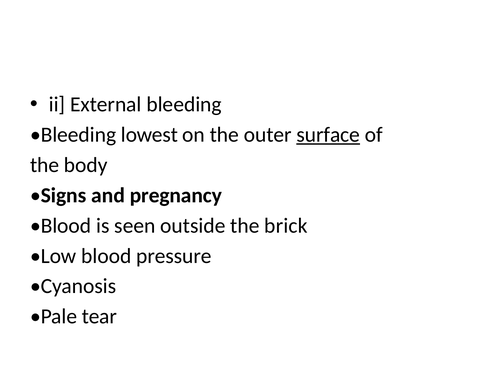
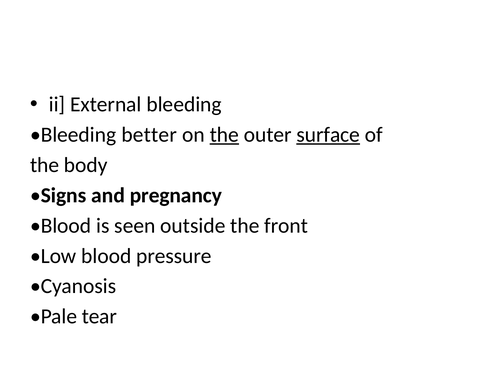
lowest: lowest -> better
the at (224, 135) underline: none -> present
brick: brick -> front
